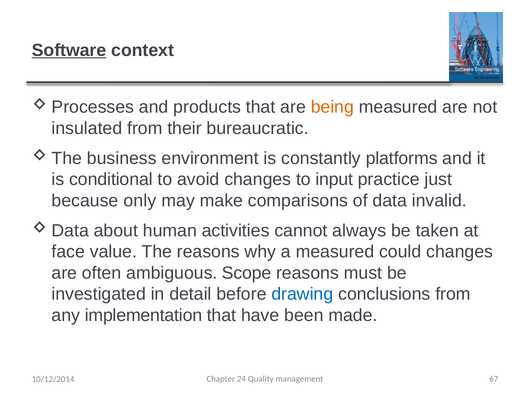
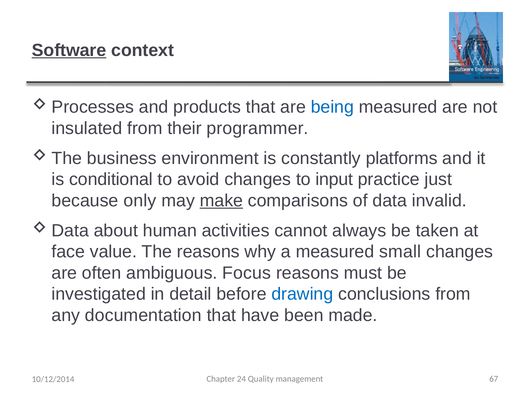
being colour: orange -> blue
bureaucratic: bureaucratic -> programmer
make underline: none -> present
could: could -> small
Scope: Scope -> Focus
implementation: implementation -> documentation
